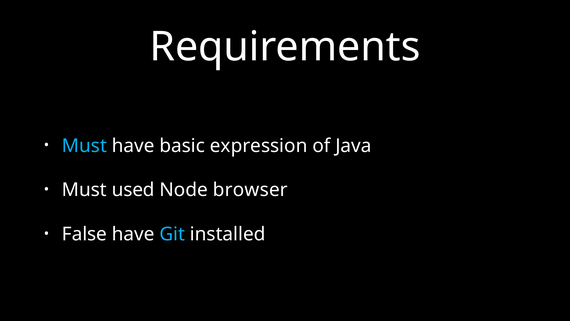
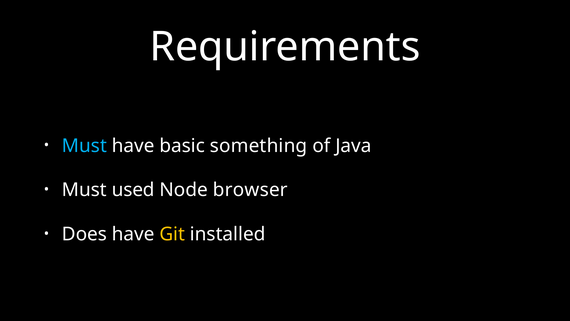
expression: expression -> something
False: False -> Does
Git colour: light blue -> yellow
